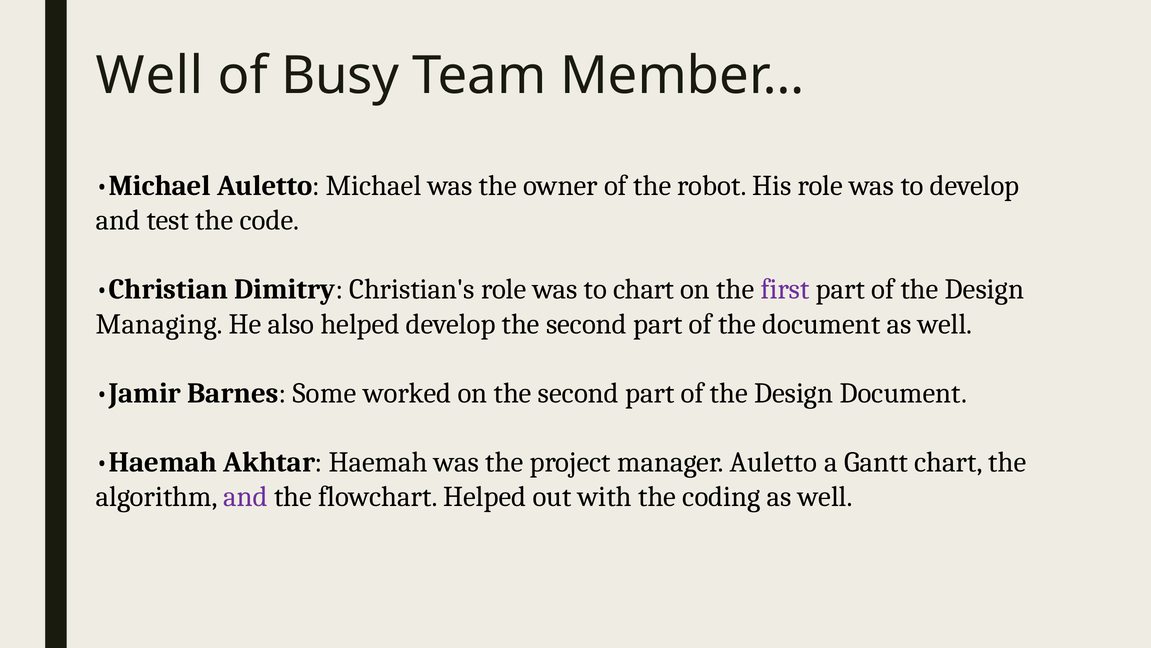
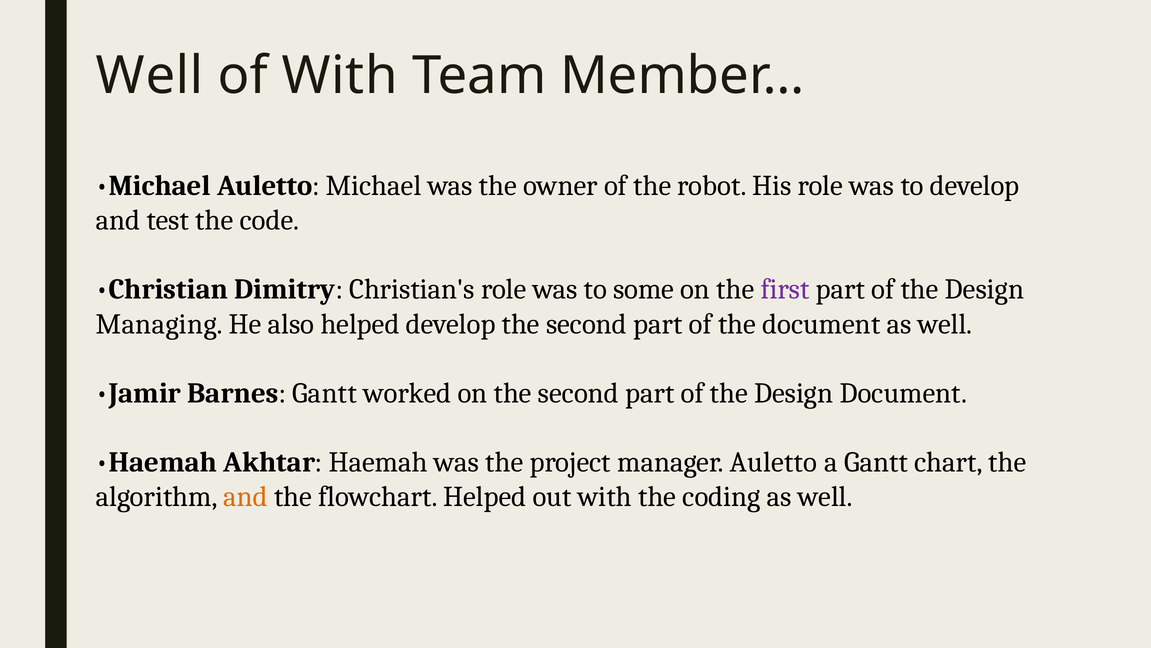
of Busy: Busy -> With
to chart: chart -> some
Barnes Some: Some -> Gantt
and at (245, 496) colour: purple -> orange
